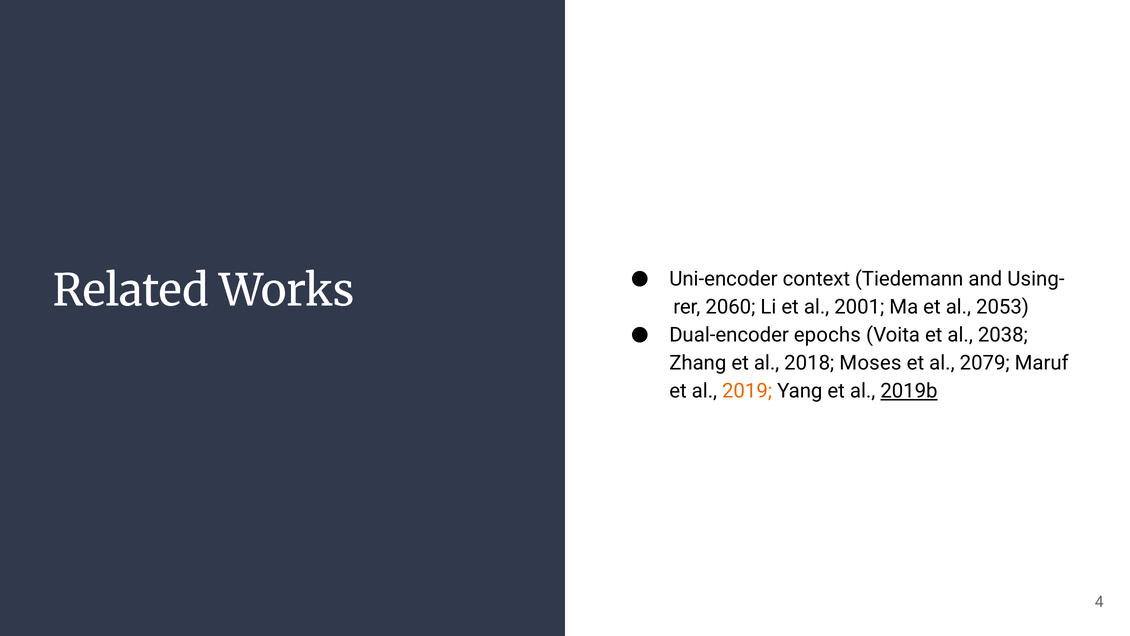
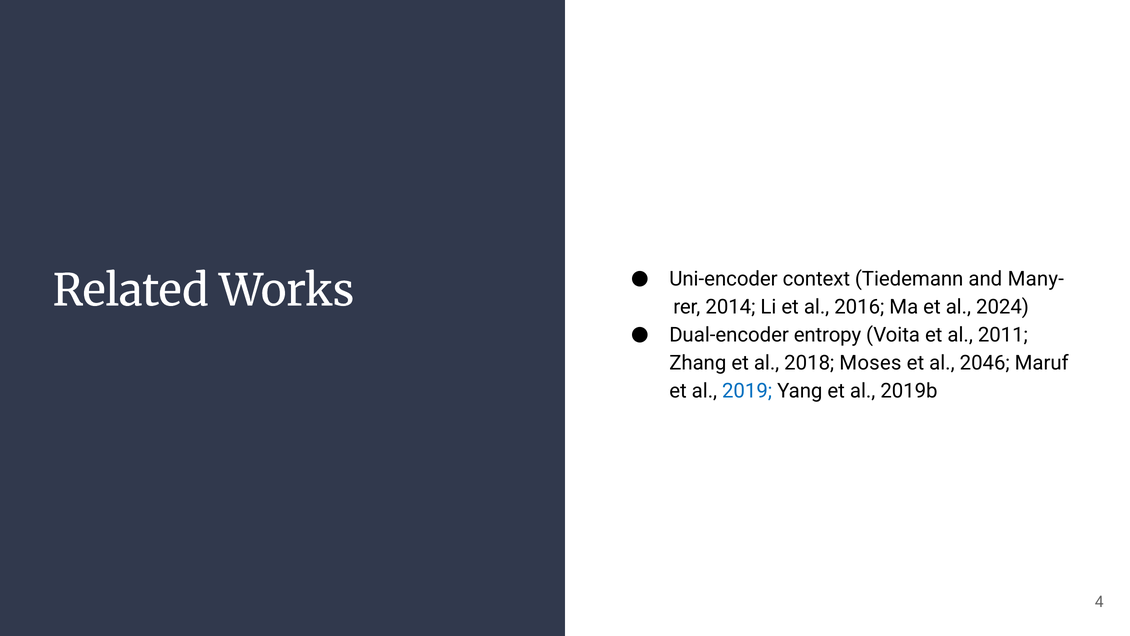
Using-: Using- -> Many-
2060: 2060 -> 2014
2001: 2001 -> 2016
2053: 2053 -> 2024
epochs: epochs -> entropy
2038: 2038 -> 2011
2079: 2079 -> 2046
2019 colour: orange -> blue
2019b underline: present -> none
